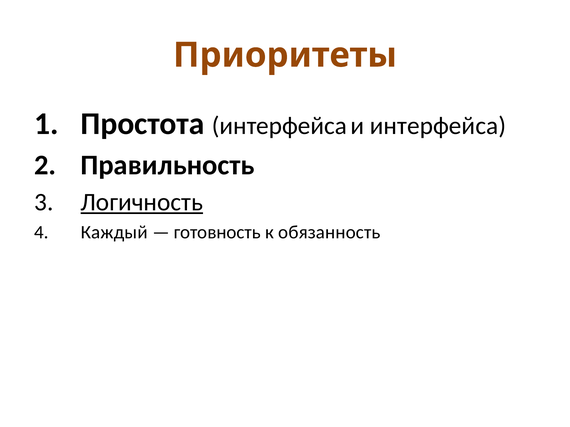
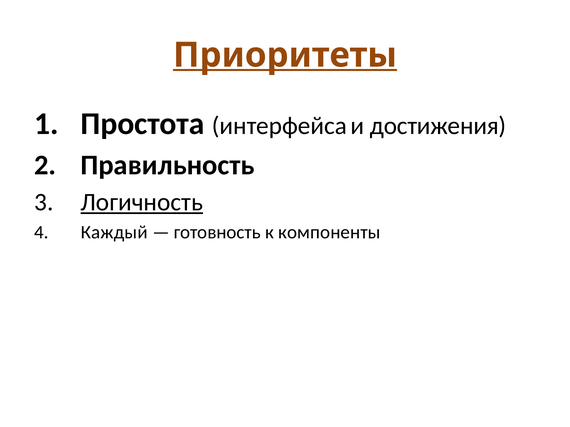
Приоритеты underline: none -> present
и интерфейса: интерфейса -> достижения
обязанность: обязанность -> компоненты
